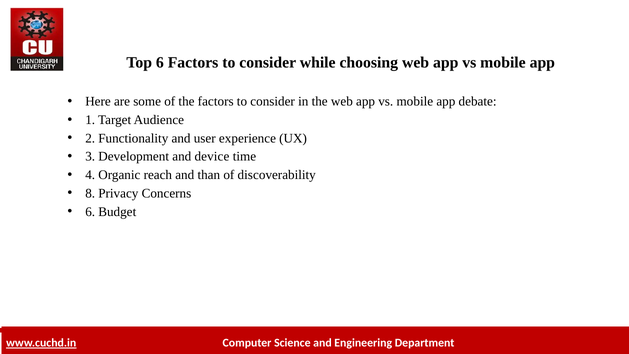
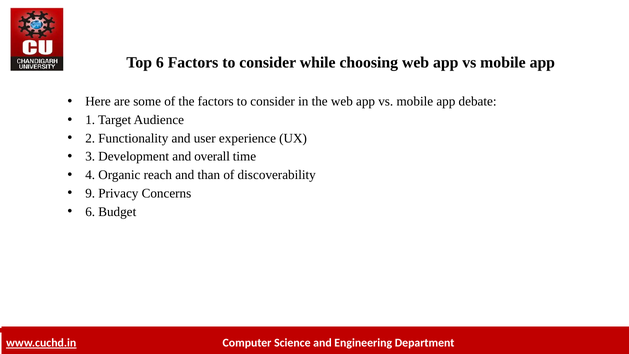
device: device -> overall
8: 8 -> 9
